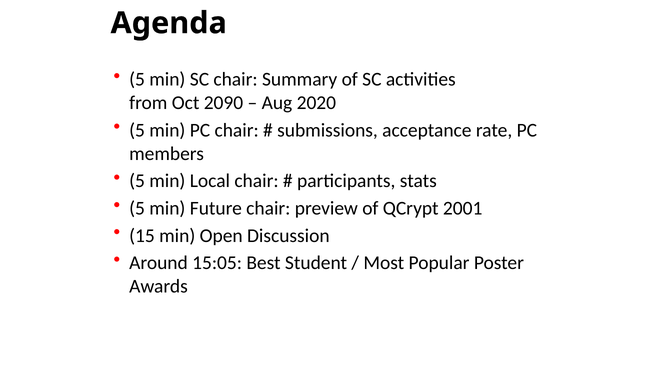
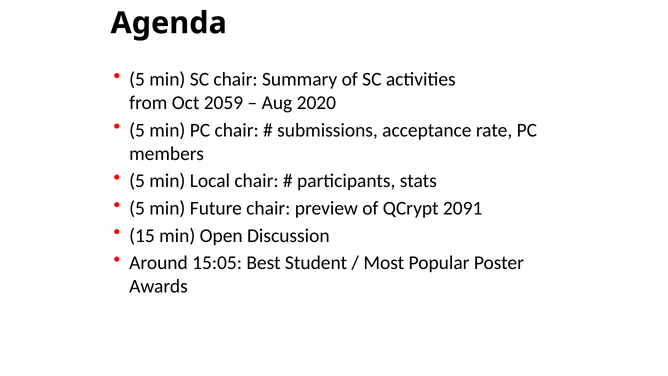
2090: 2090 -> 2059
2001: 2001 -> 2091
